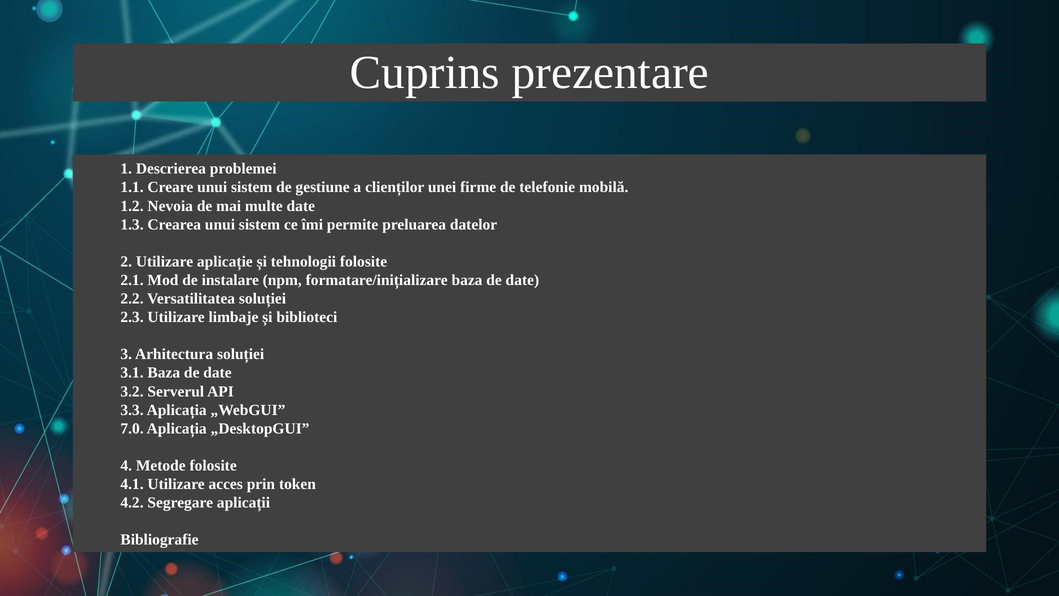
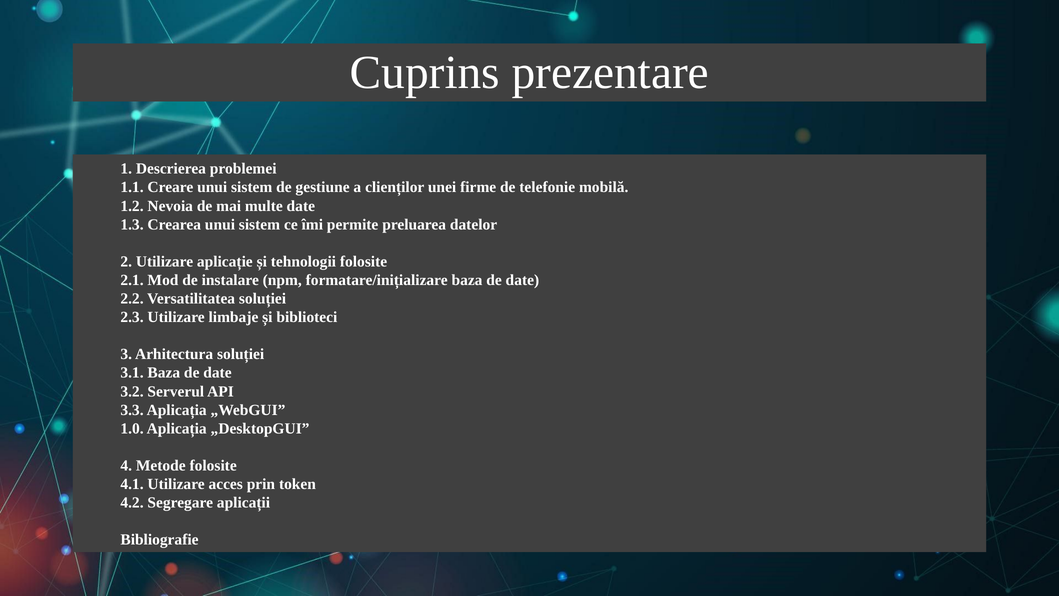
7.0: 7.0 -> 1.0
